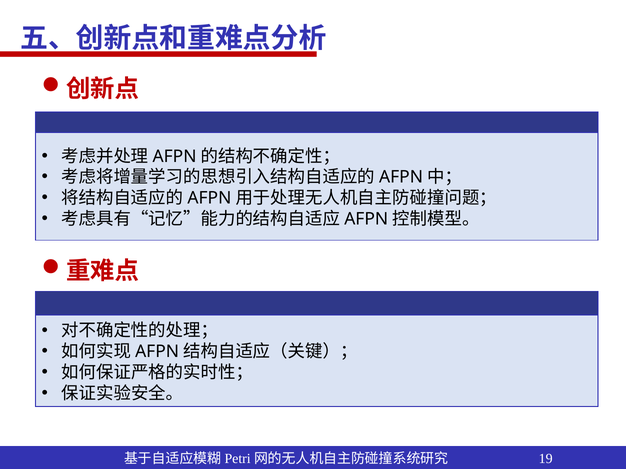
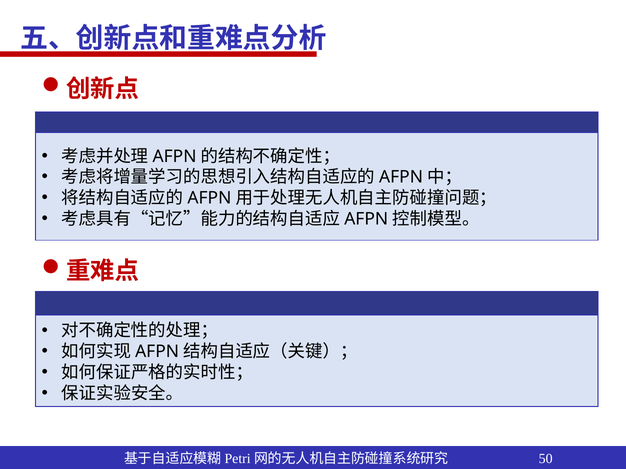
19: 19 -> 50
